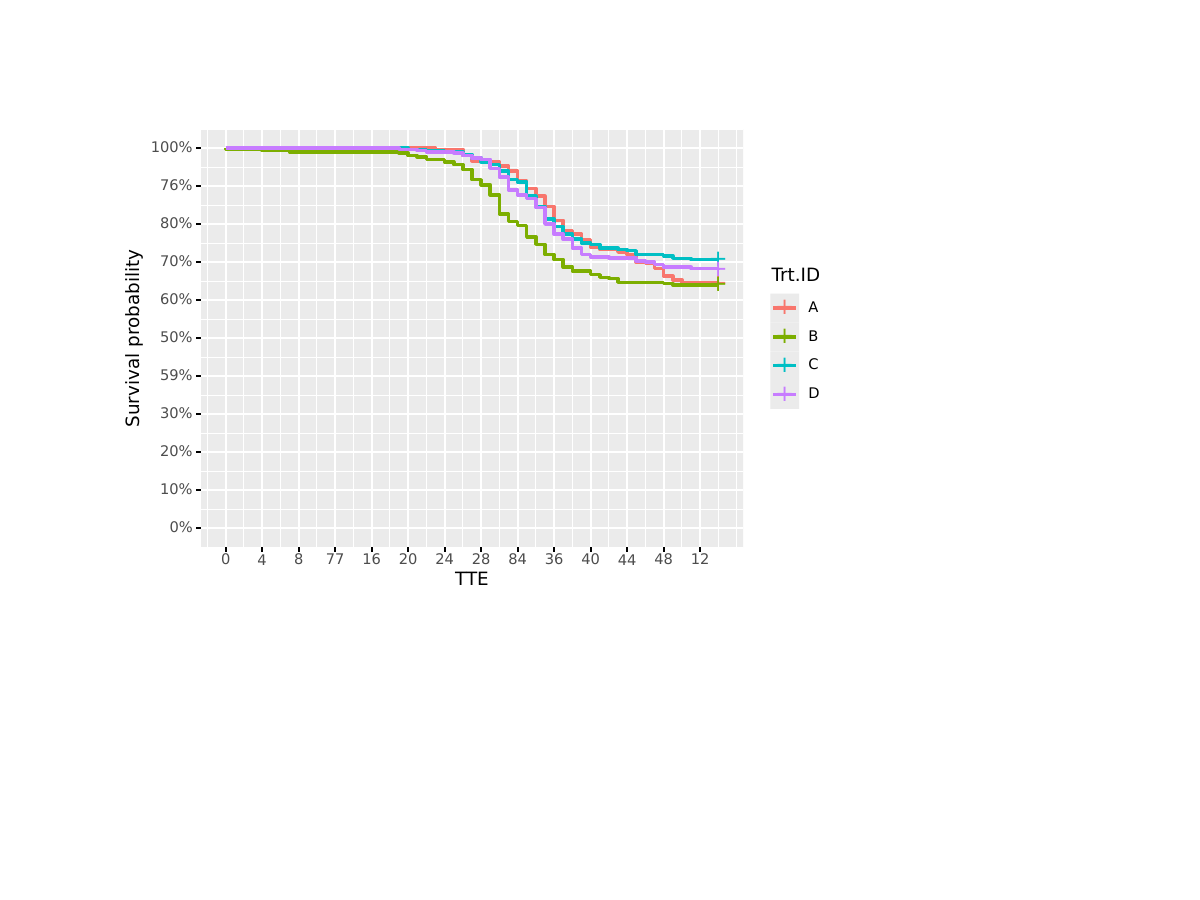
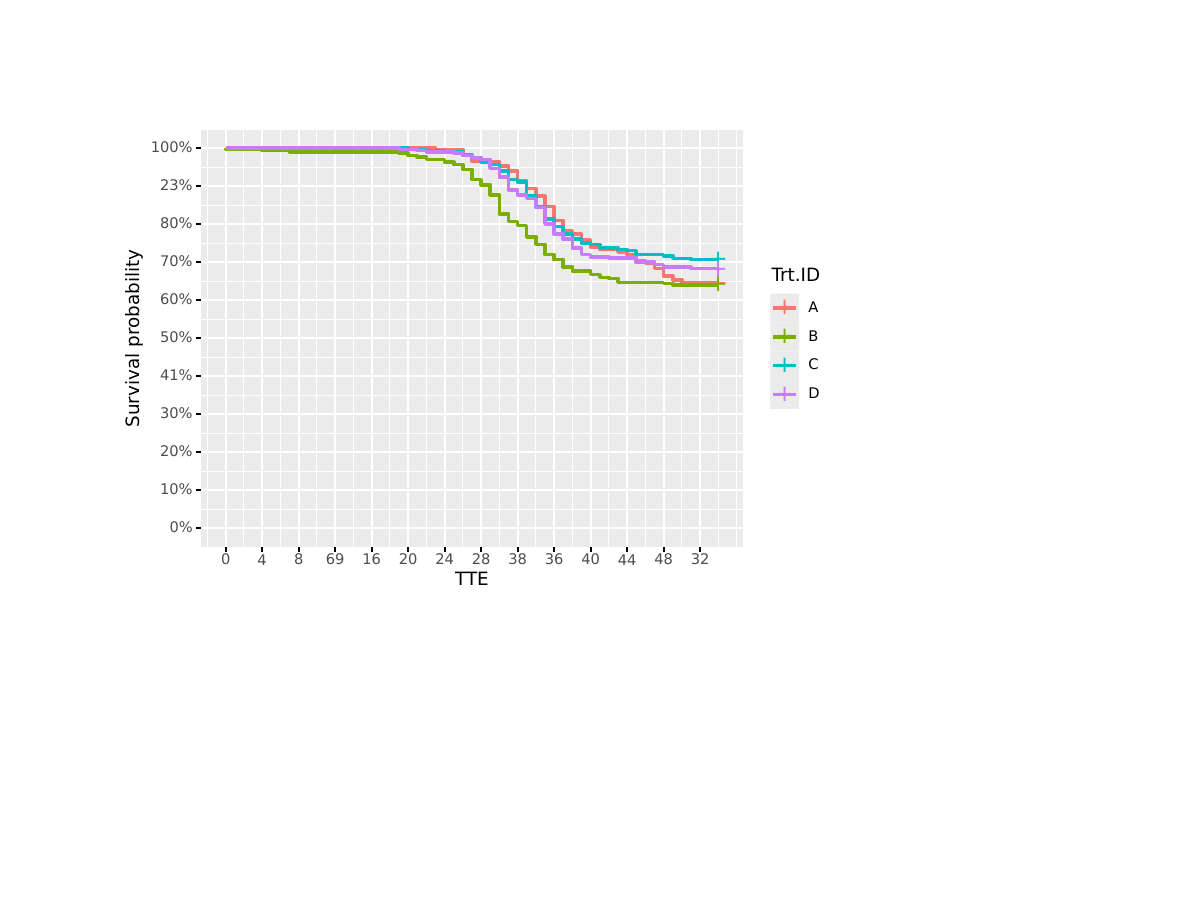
76%: 76% -> 23%
59%: 59% -> 41%
77: 77 -> 69
84: 84 -> 38
12: 12 -> 32
